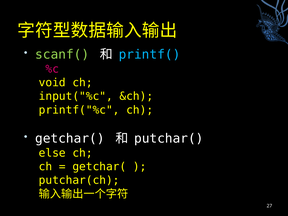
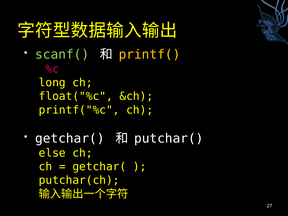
printf( colour: light blue -> yellow
void: void -> long
input("%c: input("%c -> float("%c
